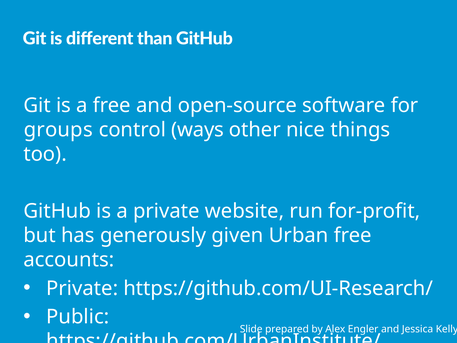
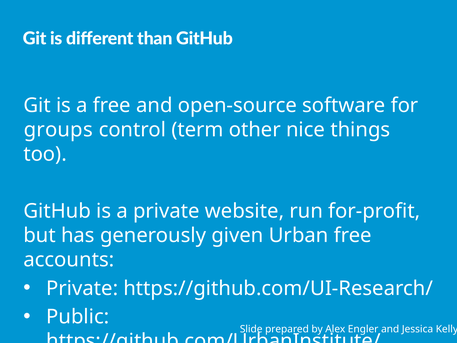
ways: ways -> term
